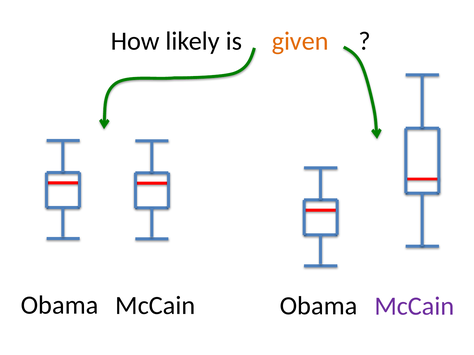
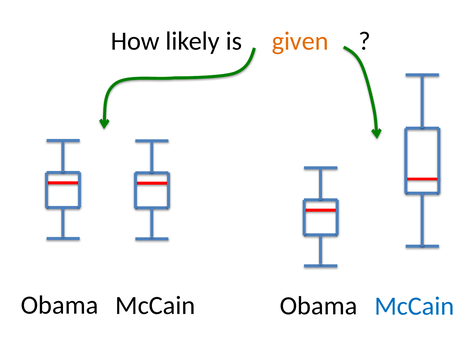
McCain at (414, 307) colour: purple -> blue
